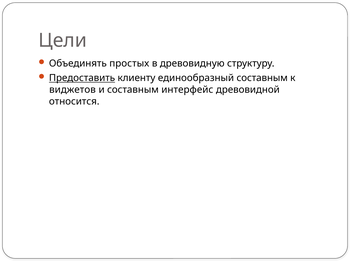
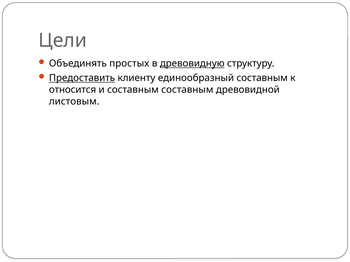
древовидную underline: none -> present
виджетов: виджетов -> относится
составным интерфейс: интерфейс -> составным
относится: относится -> листовым
